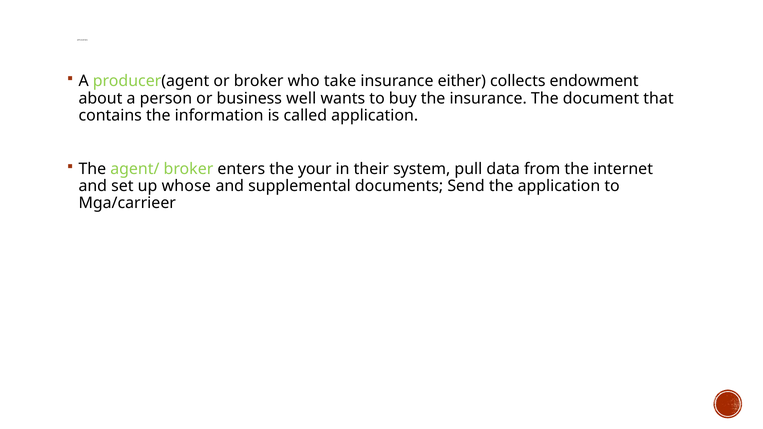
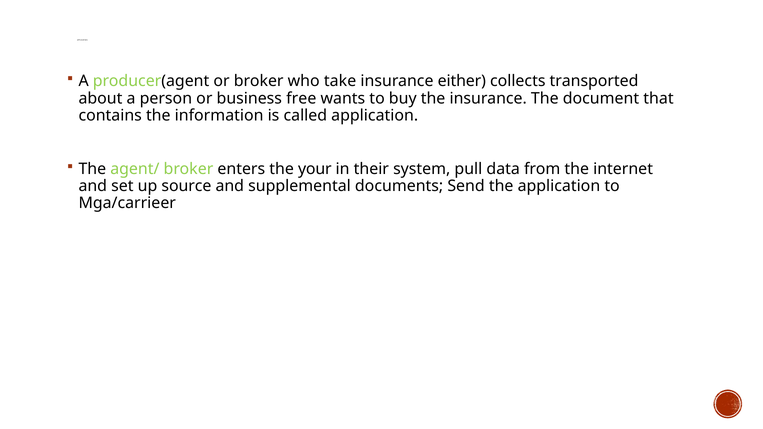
endowment: endowment -> transported
well: well -> free
whose: whose -> source
